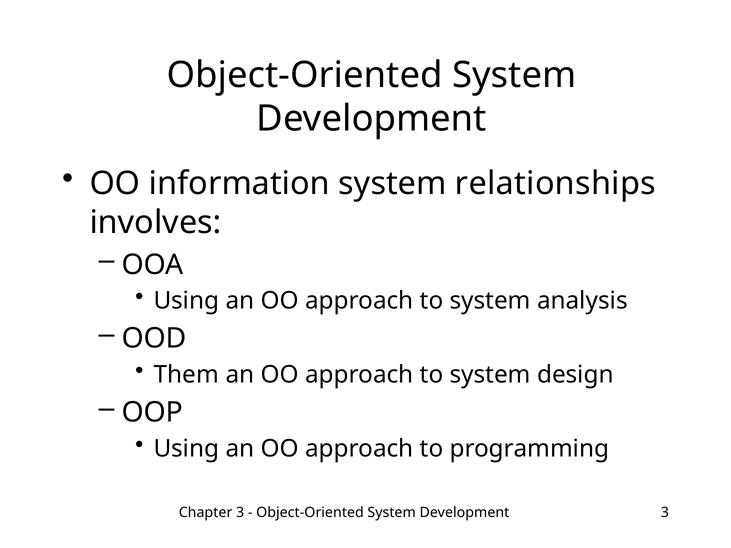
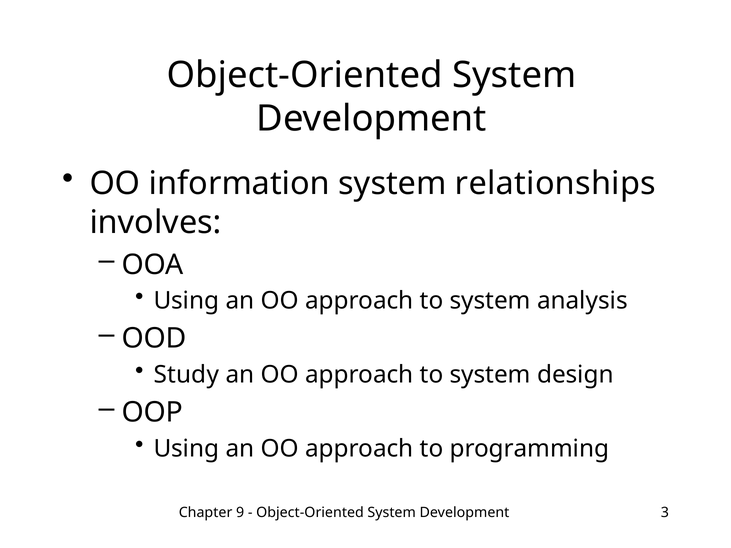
Them: Them -> Study
Chapter 3: 3 -> 9
